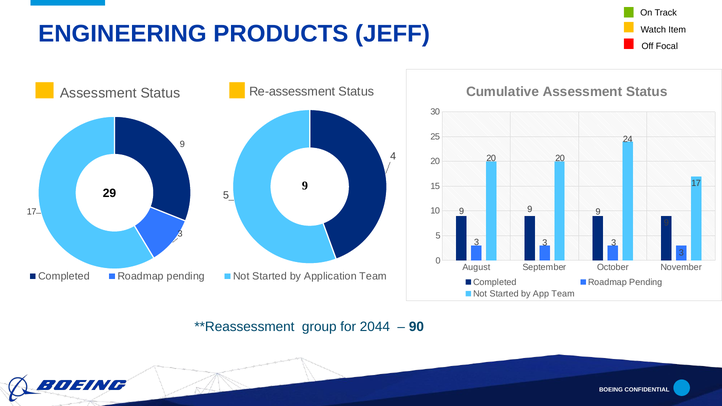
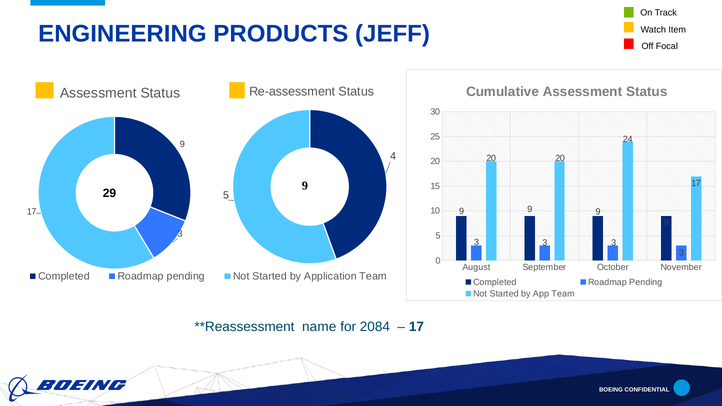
group: group -> name
2044: 2044 -> 2084
90 at (416, 327): 90 -> 17
